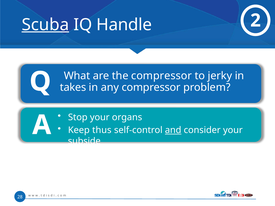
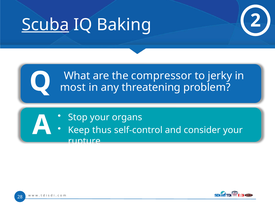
Handle: Handle -> Baking
takes: takes -> most
any compressor: compressor -> threatening
and underline: present -> none
subside: subside -> rupture
